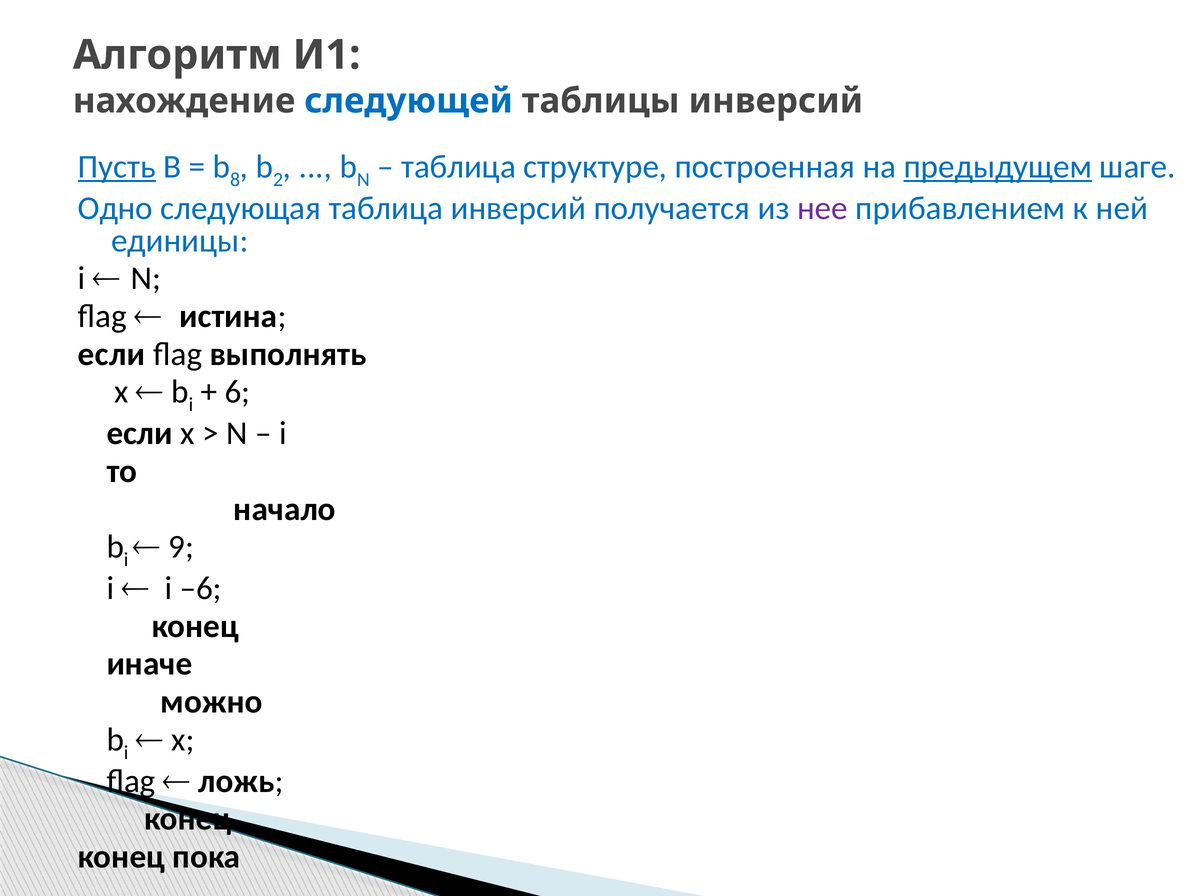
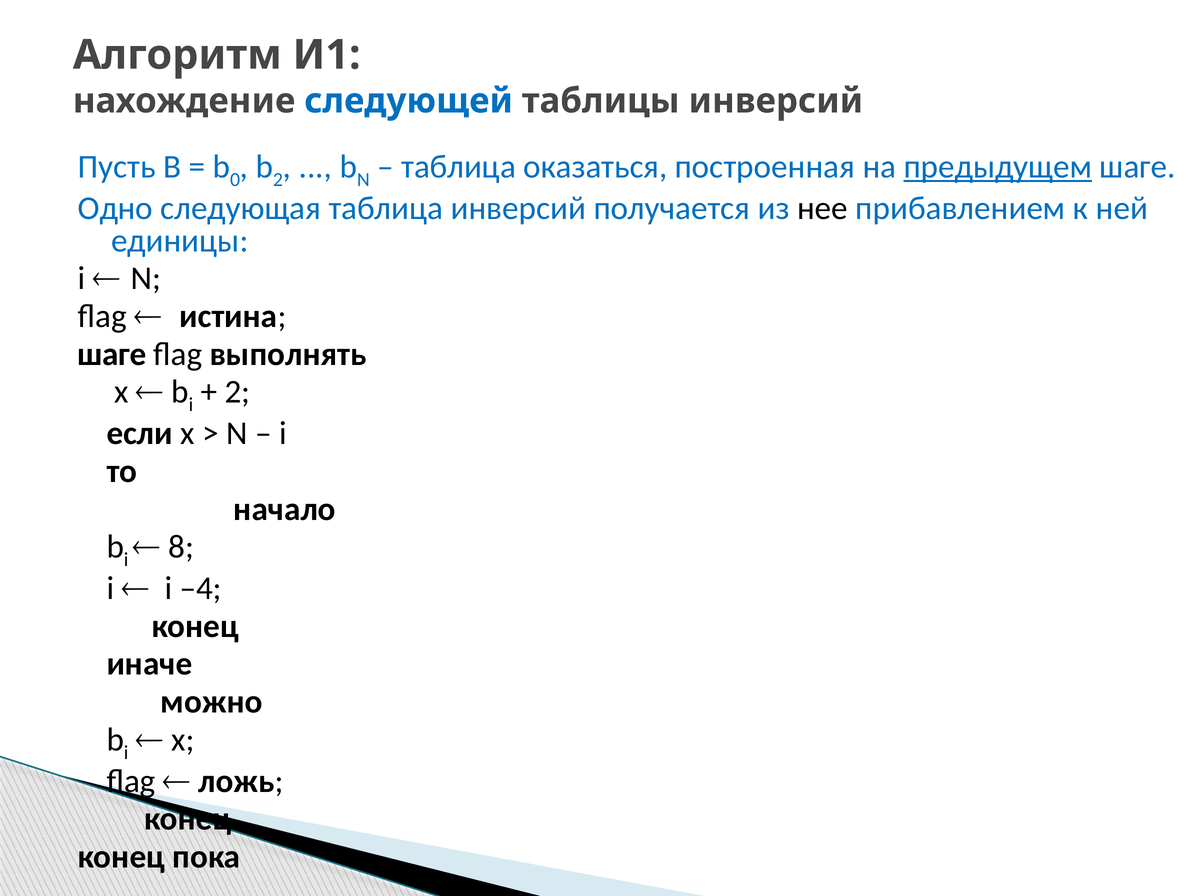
Пусть underline: present -> none
8: 8 -> 0
структуре: структуре -> оказаться
нее colour: purple -> black
если at (112, 354): если -> шаге
6 at (237, 392): 6 -> 2
9: 9 -> 8
–6: –6 -> –4
